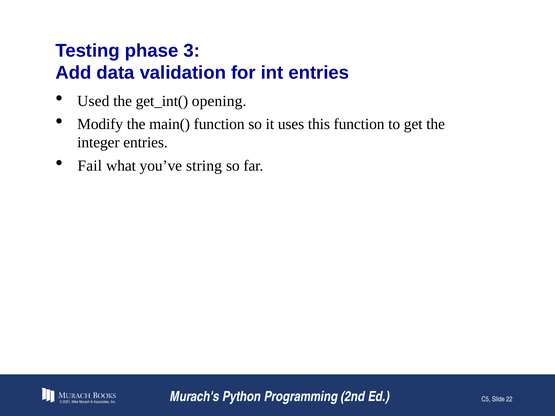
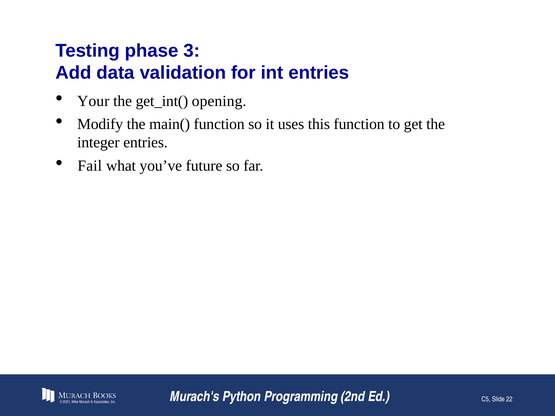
Used: Used -> Your
string: string -> future
